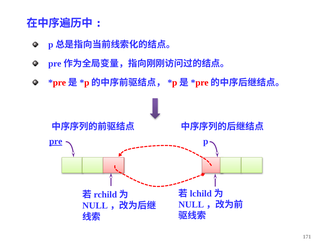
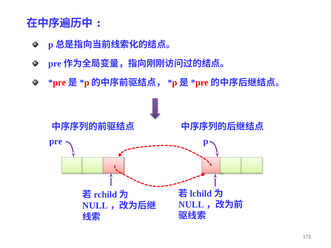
pre underline: present -> none
